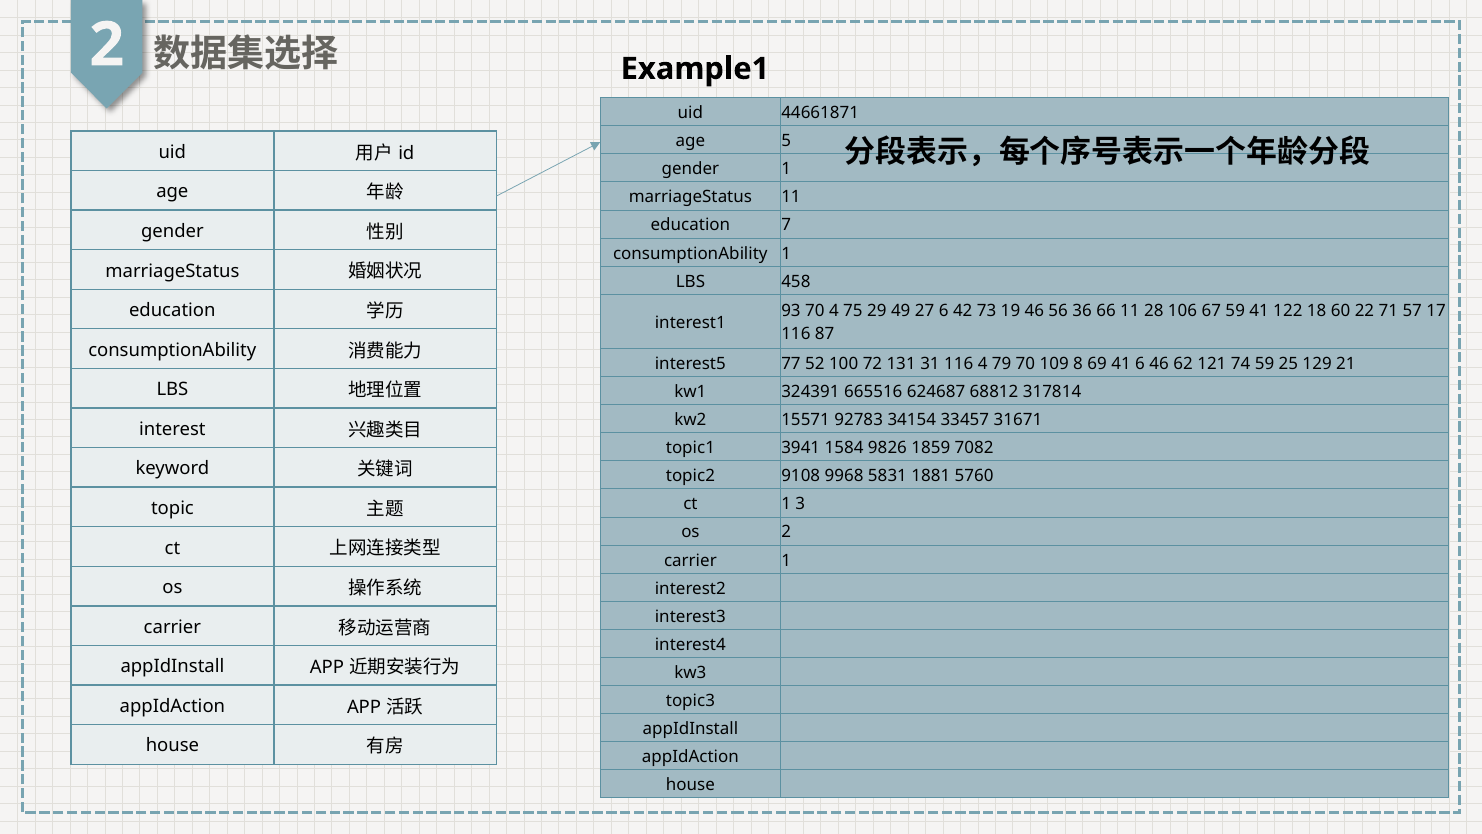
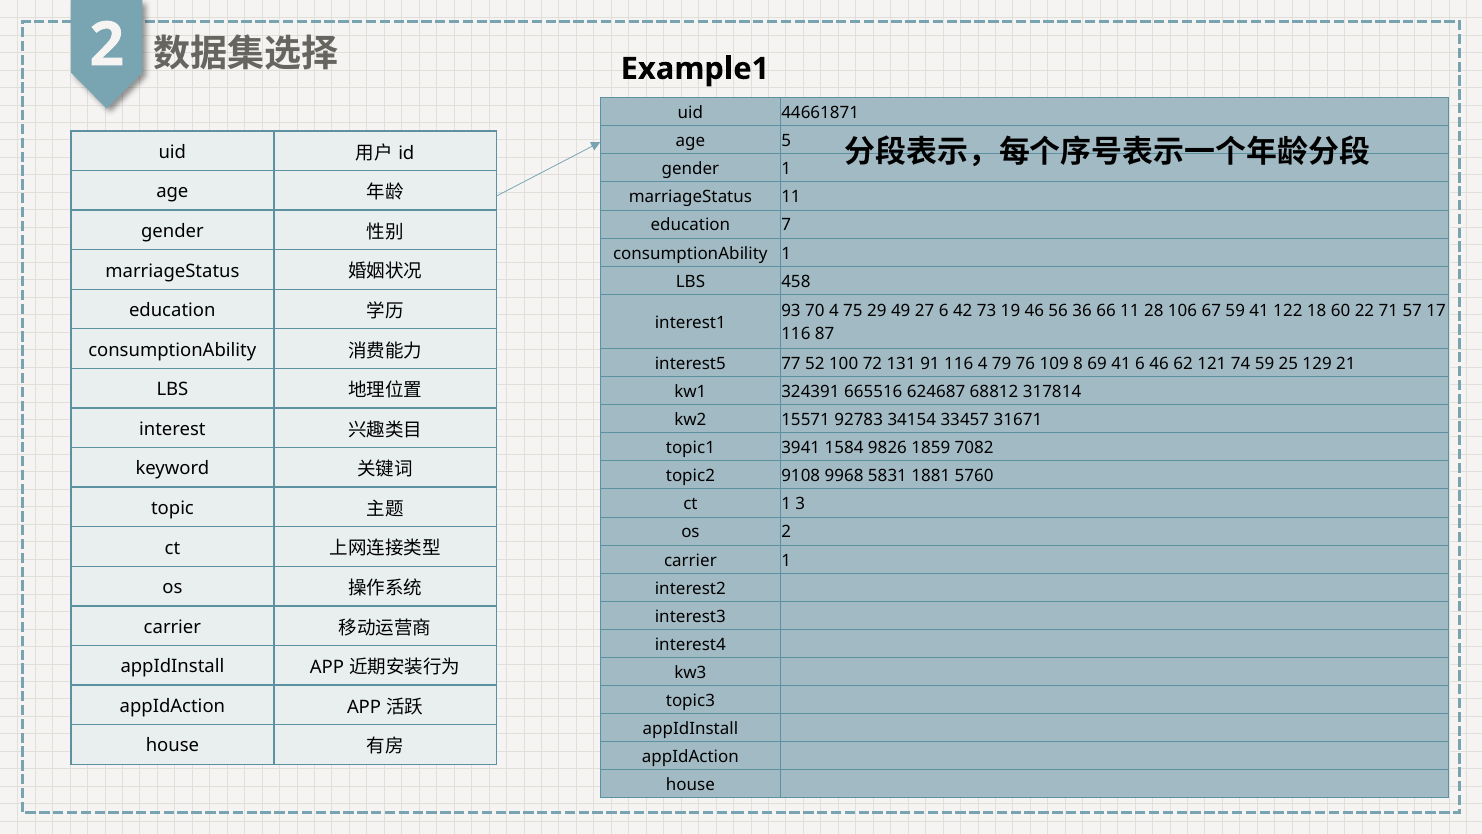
31: 31 -> 91
79 70: 70 -> 76
